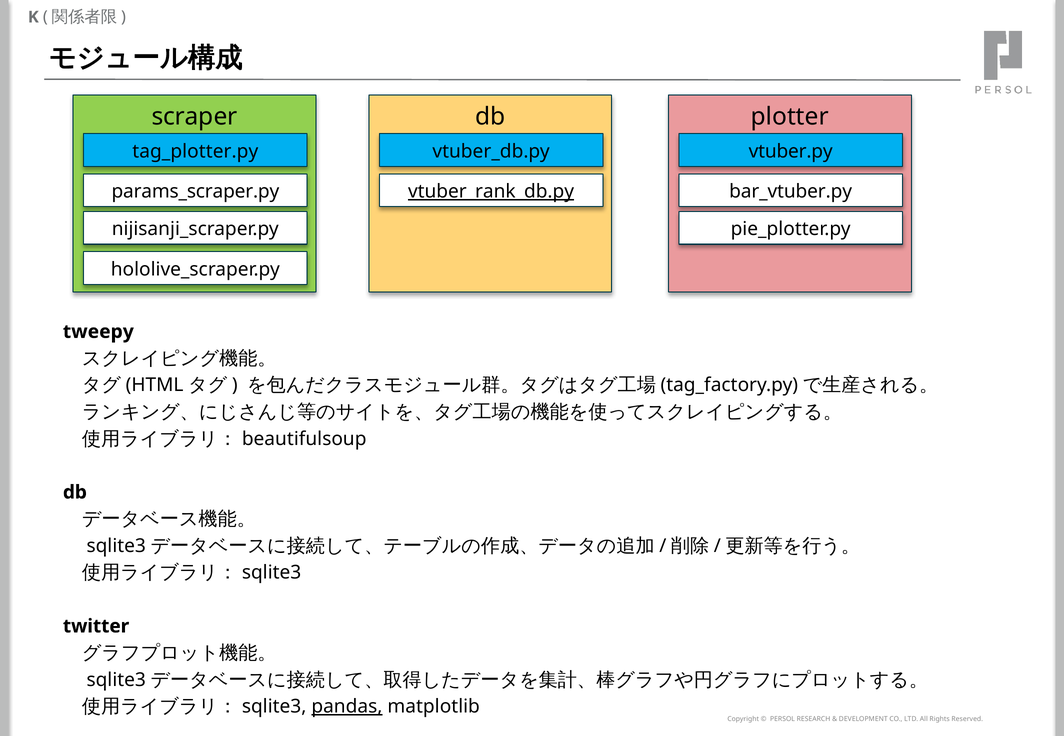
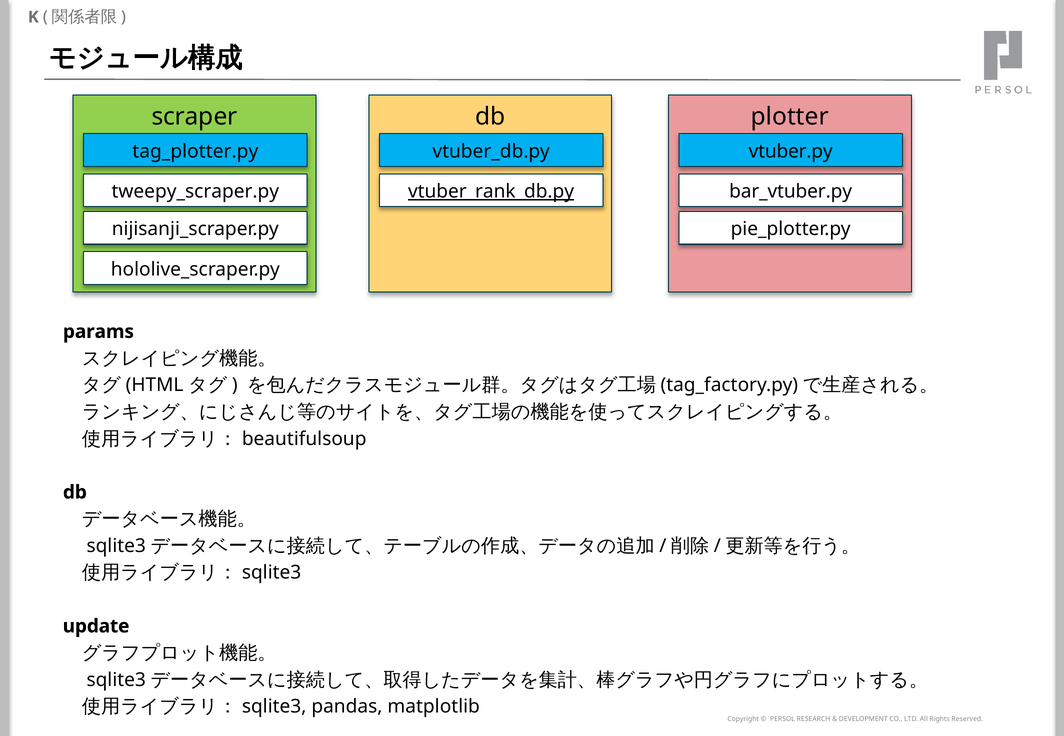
params_scraper.py: params_scraper.py -> tweepy_scraper.py
tweepy: tweepy -> params
twitter: twitter -> update
pandas underline: present -> none
